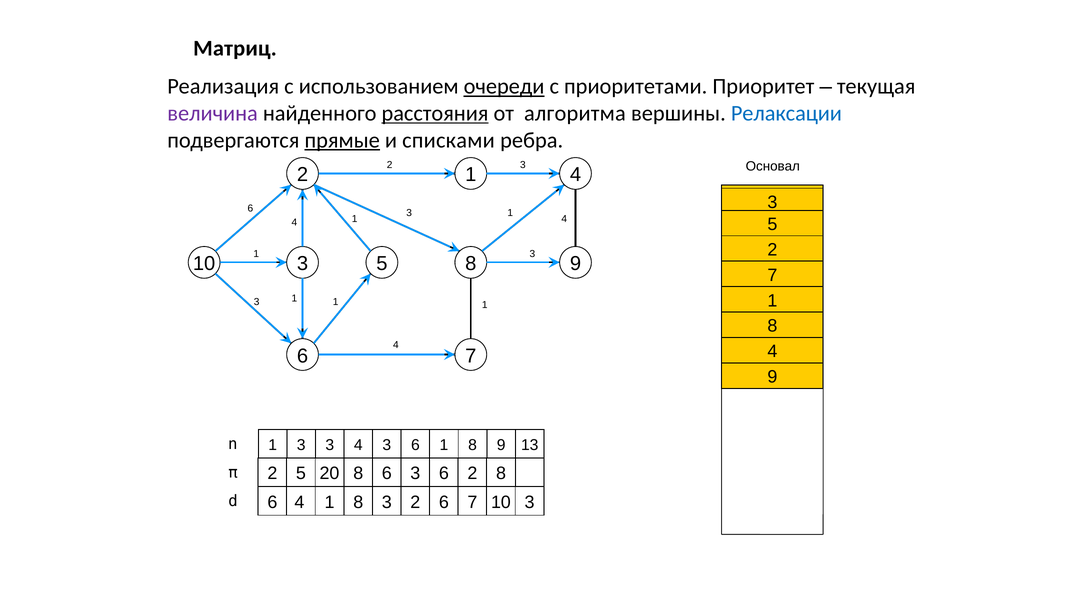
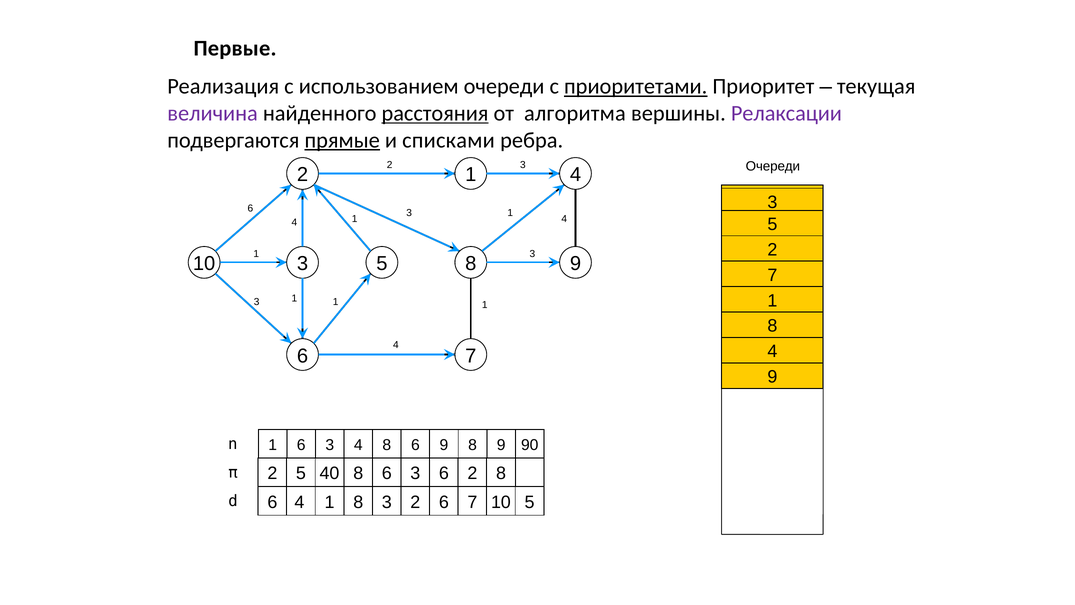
Матриц: Матриц -> Первые
очереди at (504, 86) underline: present -> none
приоритетами underline: none -> present
Релаксации colour: blue -> purple
Основал at (773, 166): Основал -> Очереди
3 at (301, 445): 3 -> 6
3 4 3: 3 -> 8
1 at (444, 445): 1 -> 9
13: 13 -> 90
20: 20 -> 40
3 at (530, 502): 3 -> 5
